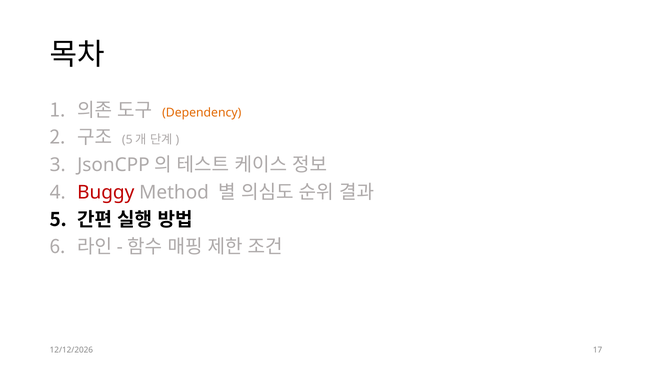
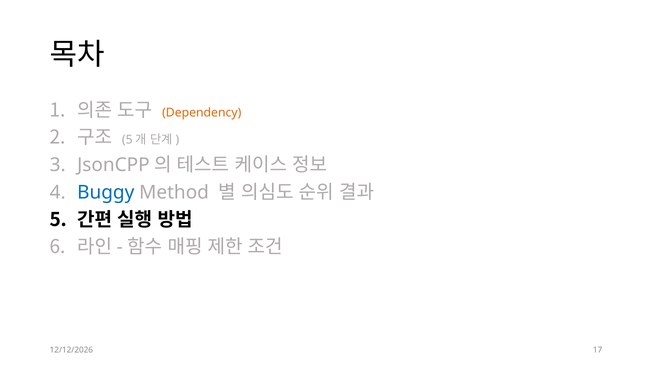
Buggy colour: red -> blue
